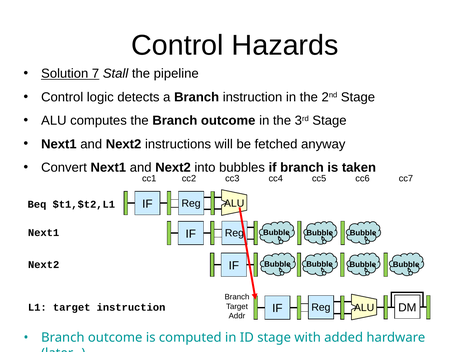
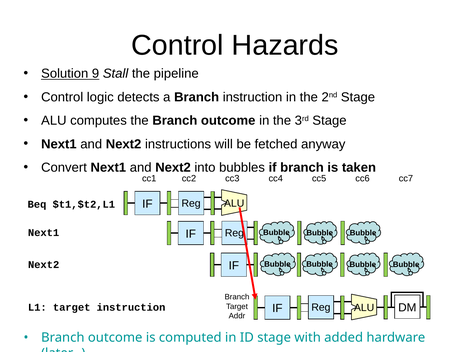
7: 7 -> 9
